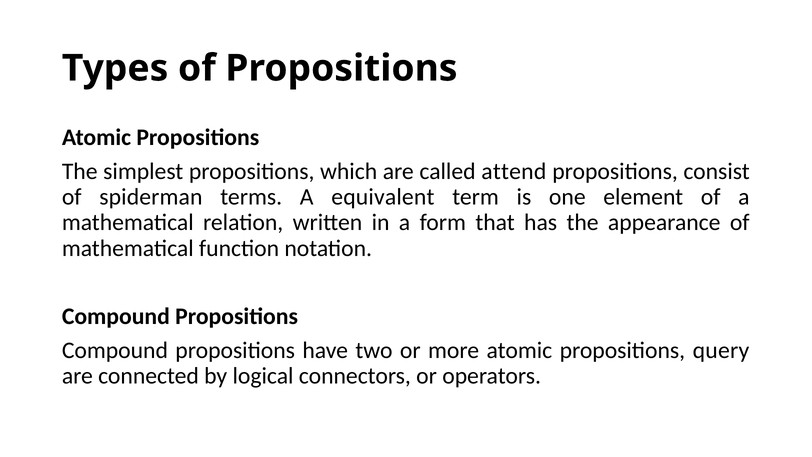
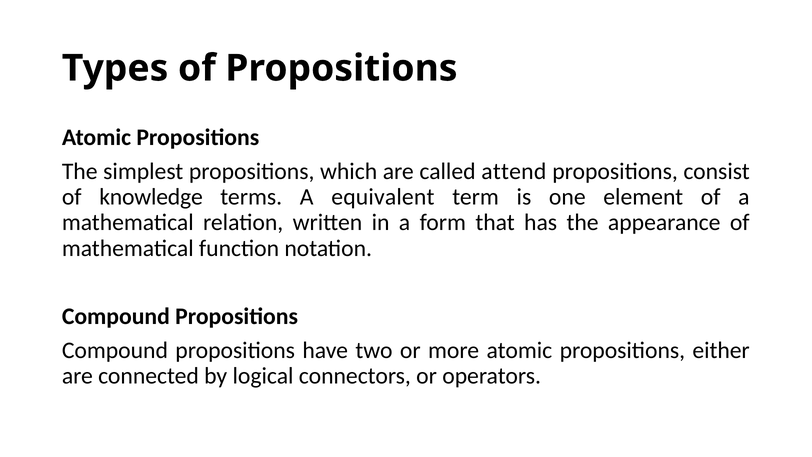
spiderman: spiderman -> knowledge
query: query -> either
